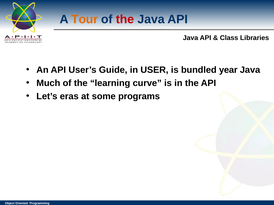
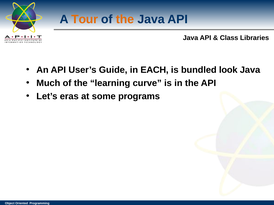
the at (125, 19) colour: red -> orange
USER: USER -> EACH
year: year -> look
